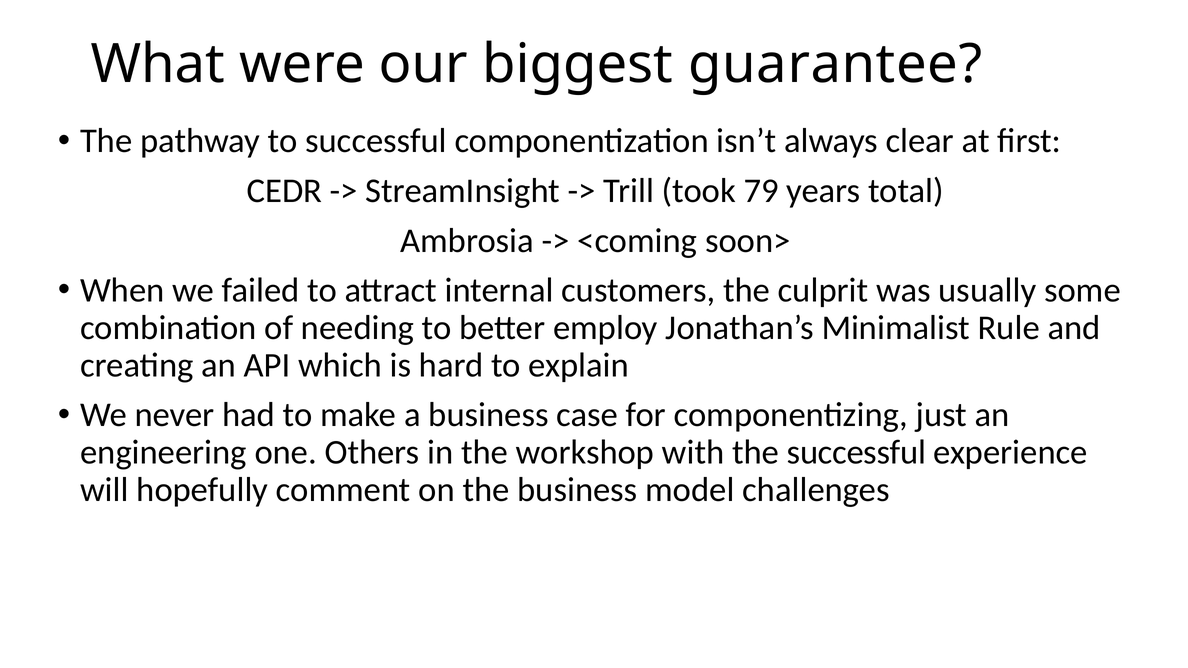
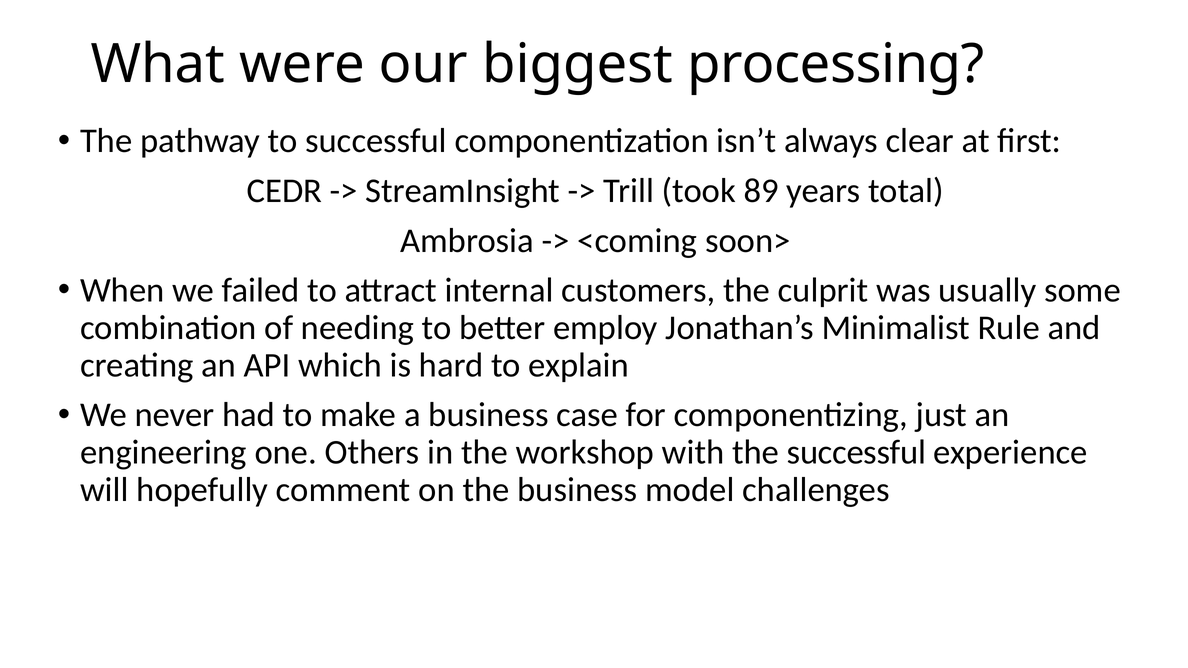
guarantee: guarantee -> processing
79: 79 -> 89
